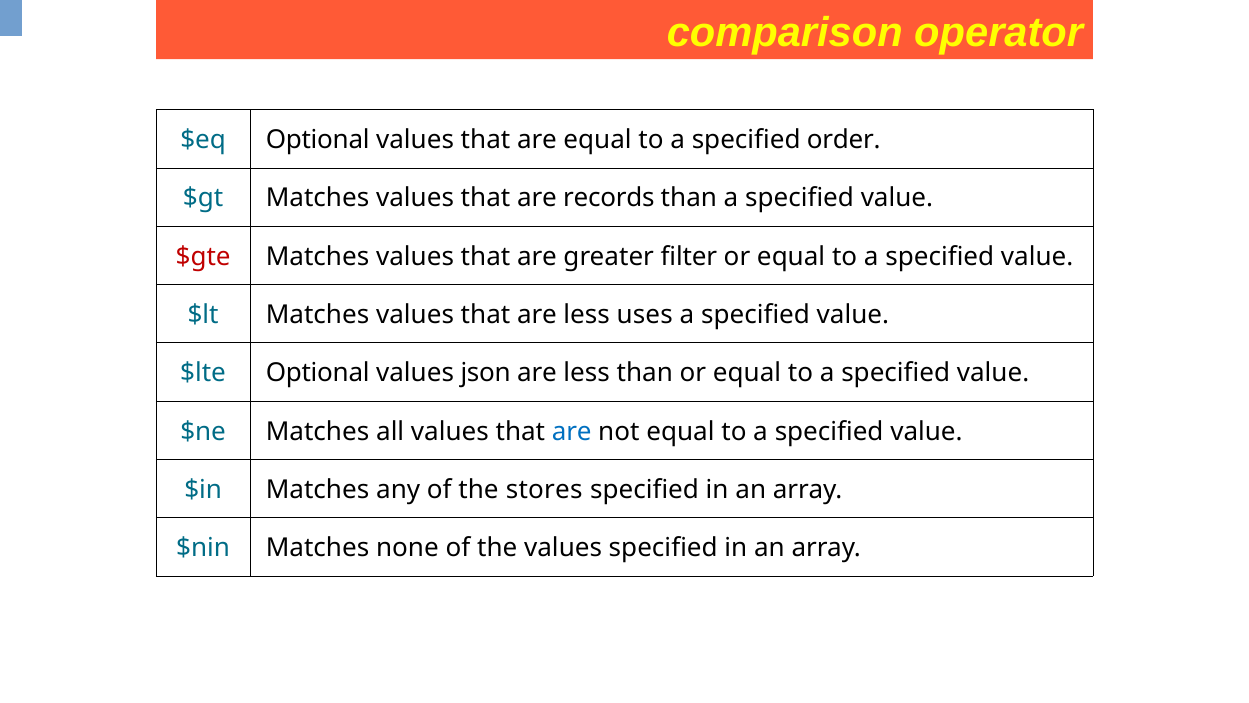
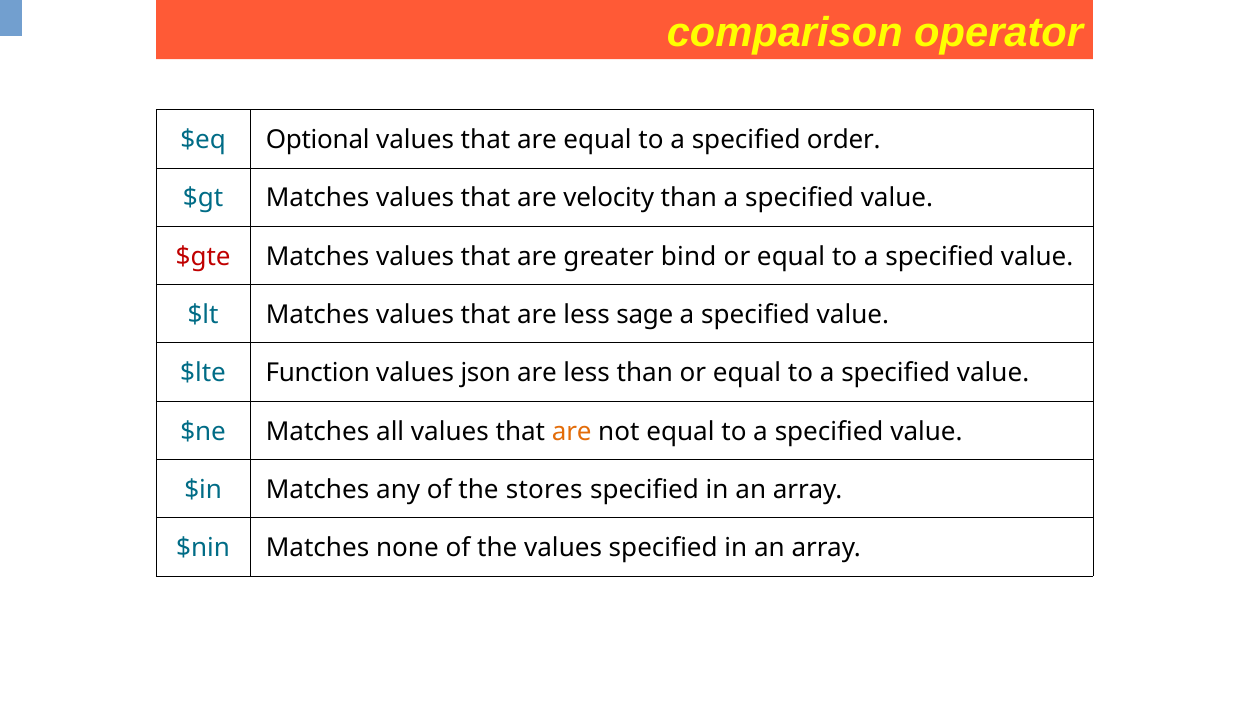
records: records -> velocity
filter: filter -> bind
uses: uses -> sage
$lte Optional: Optional -> Function
are at (572, 431) colour: blue -> orange
